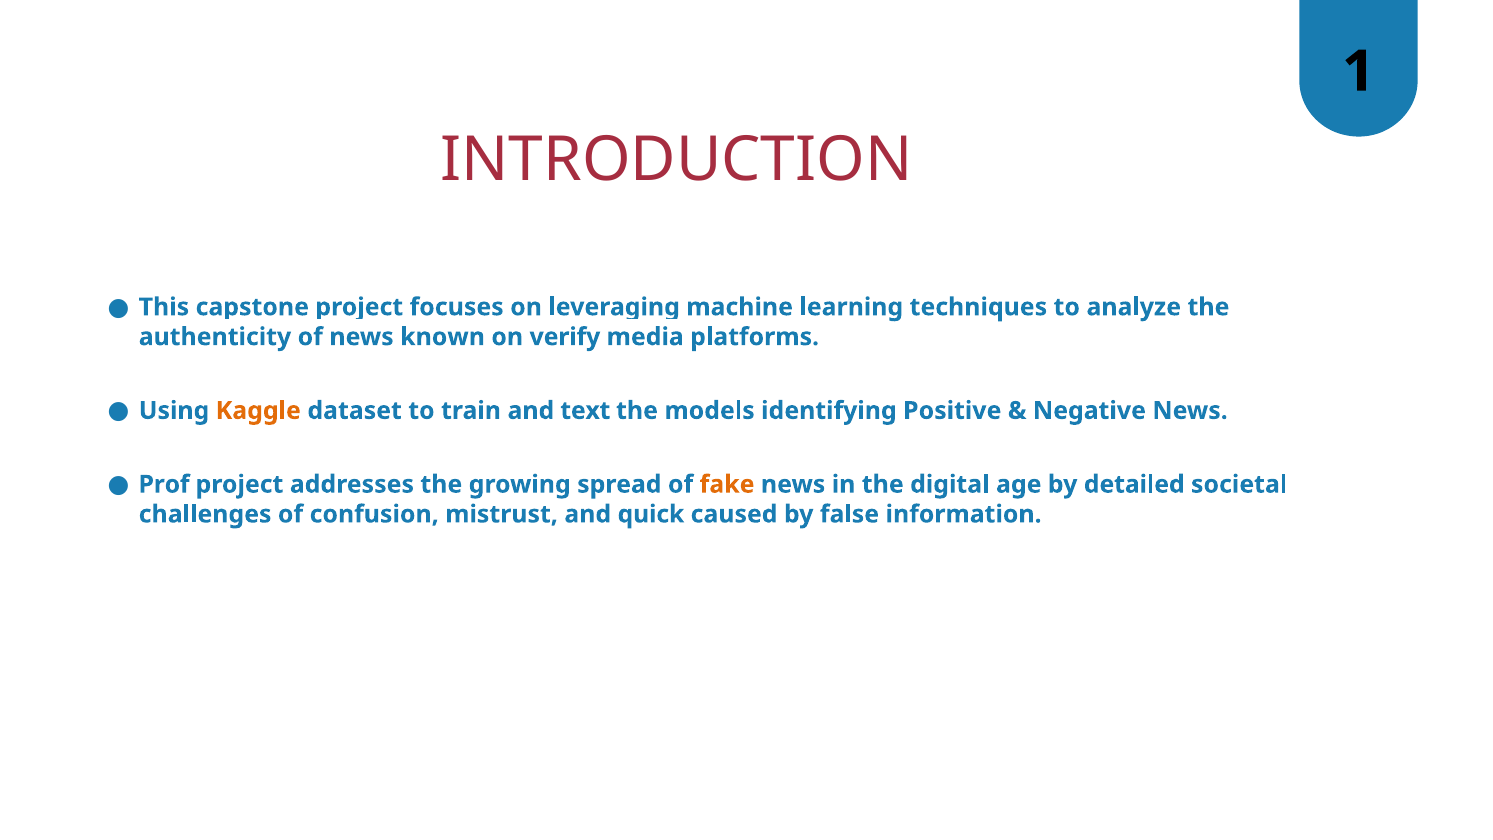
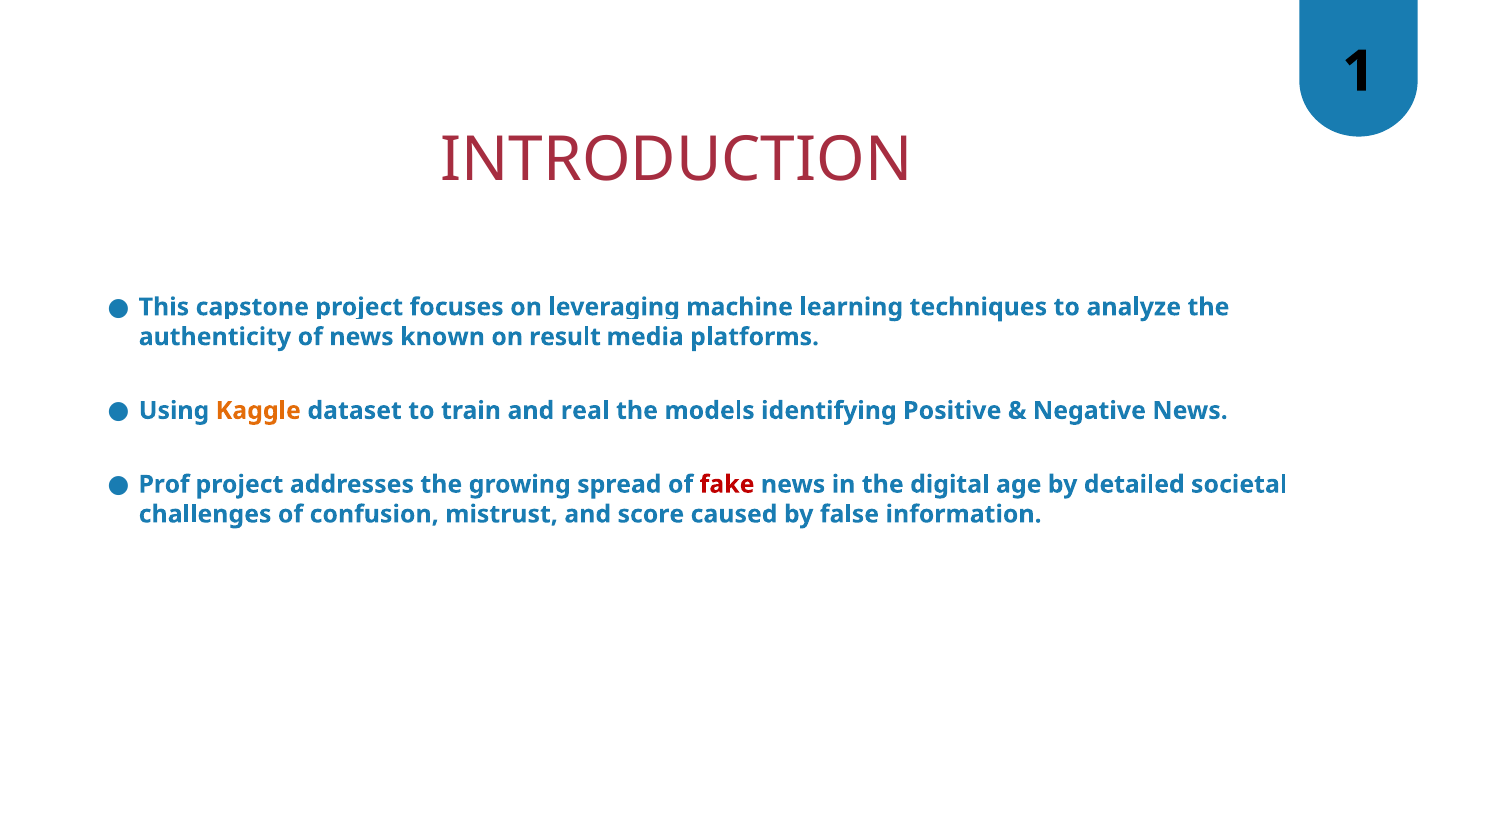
verify: verify -> result
text: text -> real
fake colour: orange -> red
quick: quick -> score
